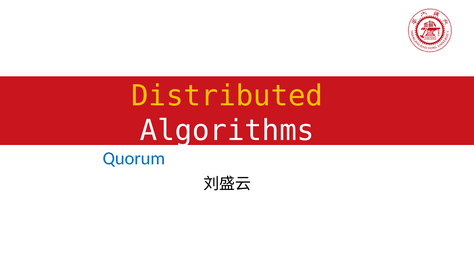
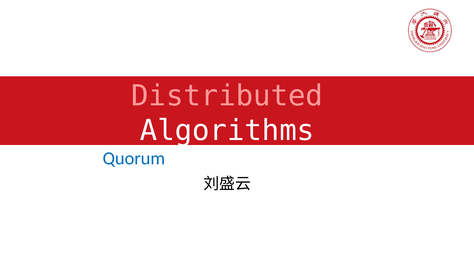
Distributed colour: yellow -> pink
